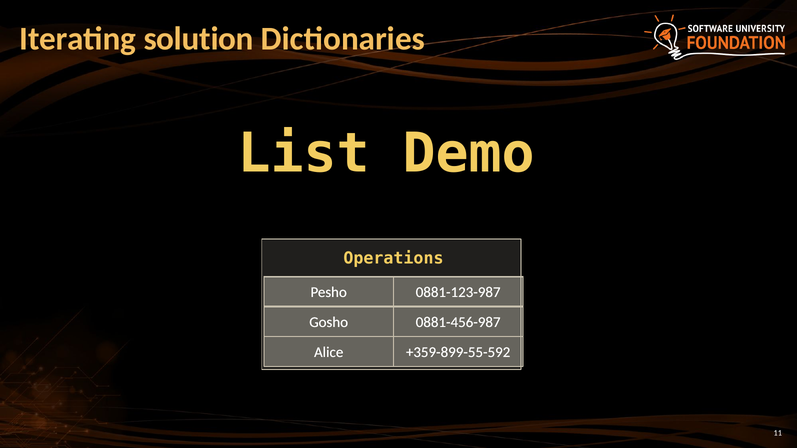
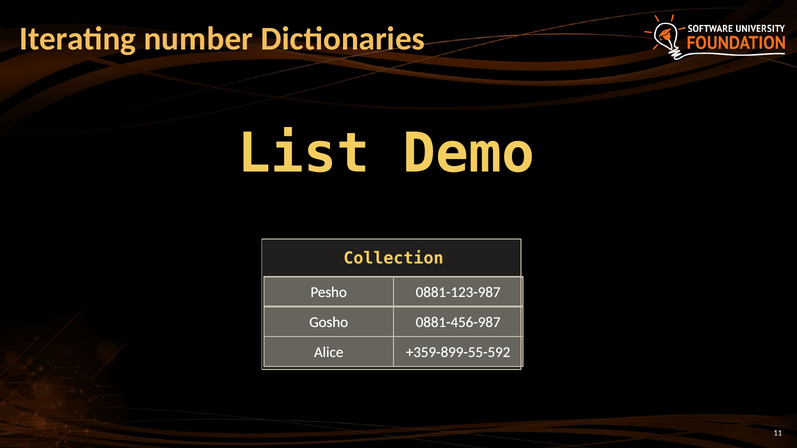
solution: solution -> number
Operations: Operations -> Collection
